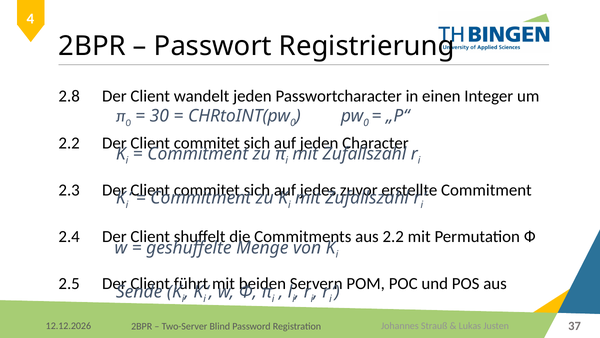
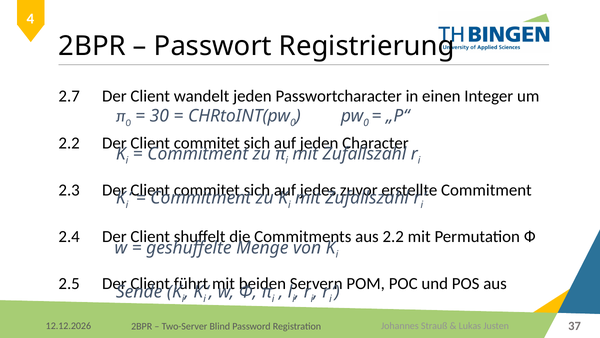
2.8: 2.8 -> 2.7
